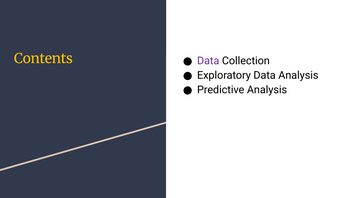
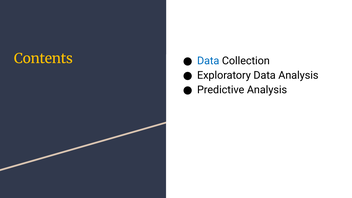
Data at (208, 61) colour: purple -> blue
